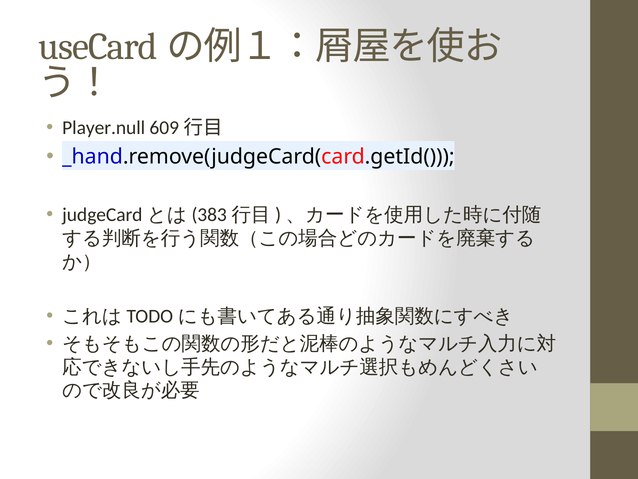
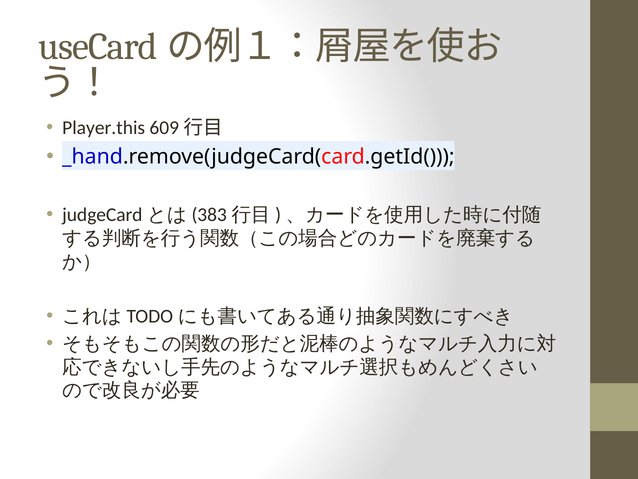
Player.null: Player.null -> Player.this
